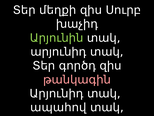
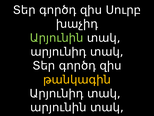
մեղքի at (58, 10): մեղքի -> գործդ
թանկագին colour: pink -> yellow
ապահով at (58, 107): ապահով -> արյունին
